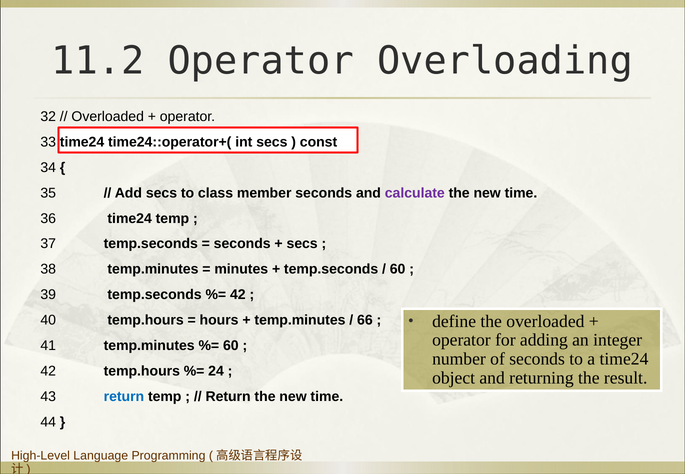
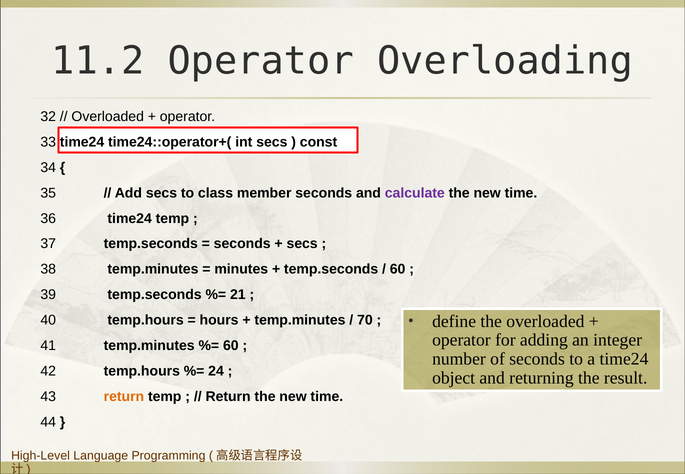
42 at (238, 295): 42 -> 21
66: 66 -> 70
return at (124, 397) colour: blue -> orange
